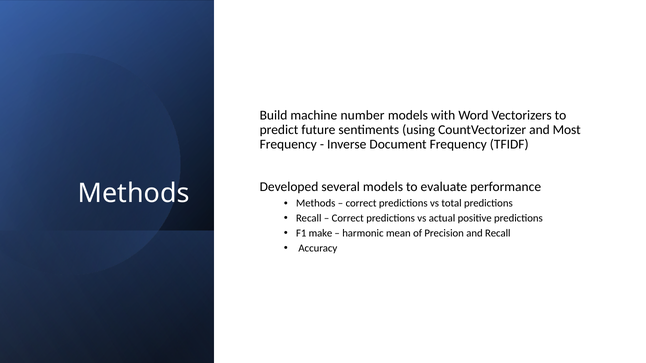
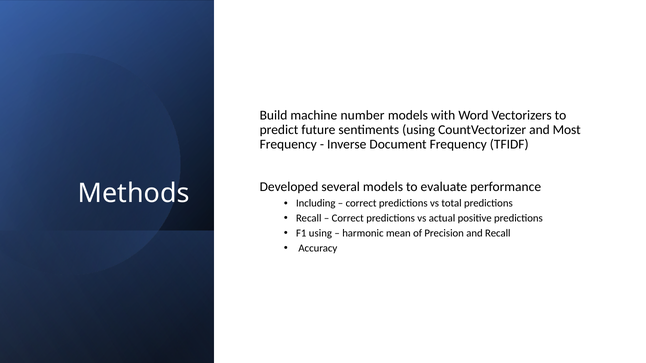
Methods at (316, 204): Methods -> Including
F1 make: make -> using
